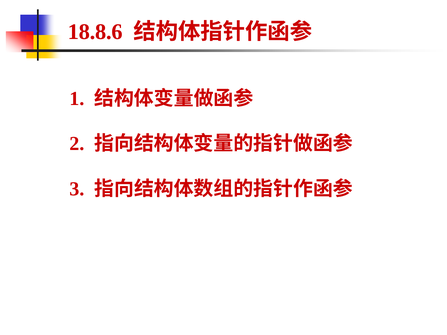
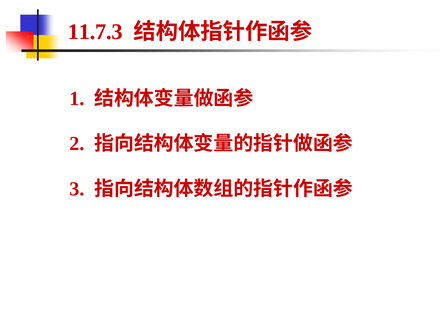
18.8.6: 18.8.6 -> 11.7.3
